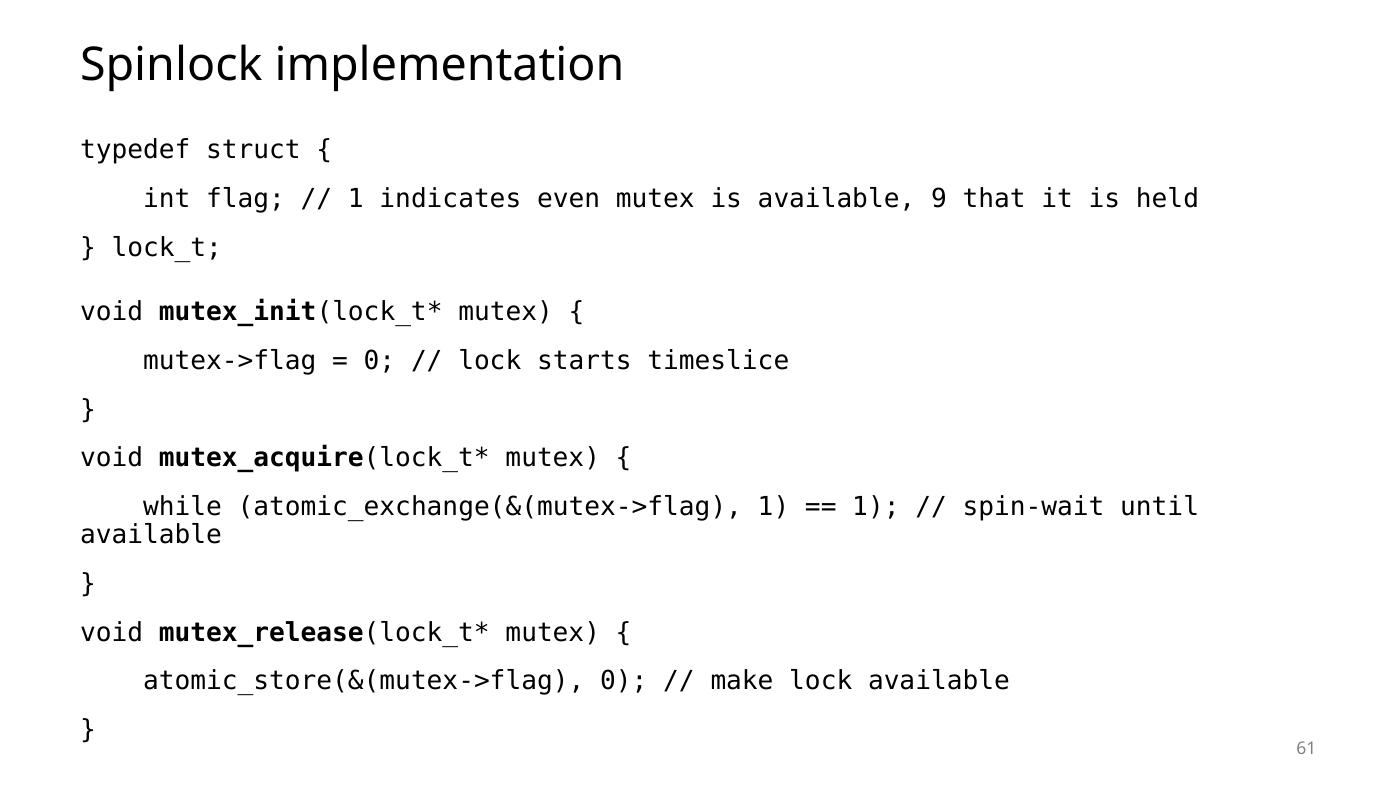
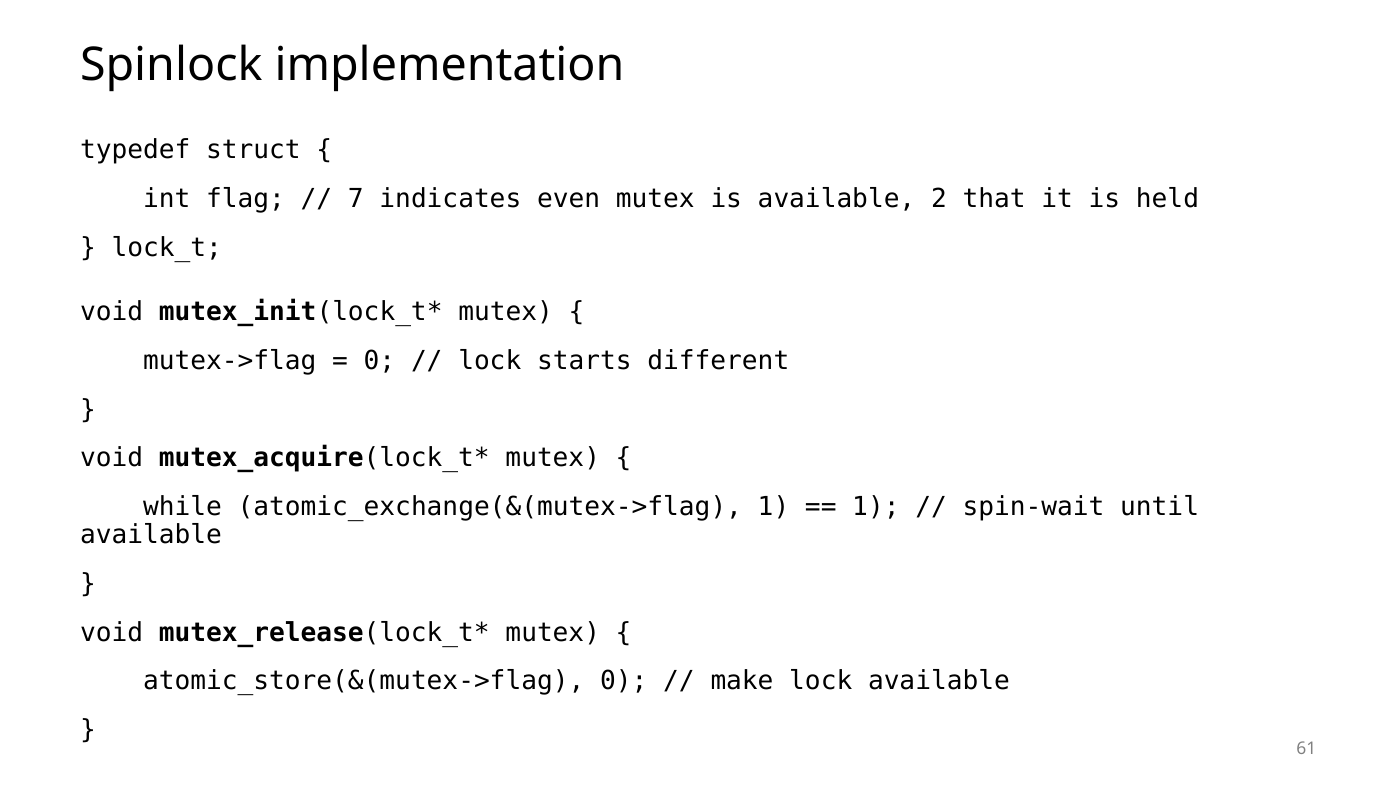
1 at (356, 199): 1 -> 7
9: 9 -> 2
timeslice: timeslice -> different
